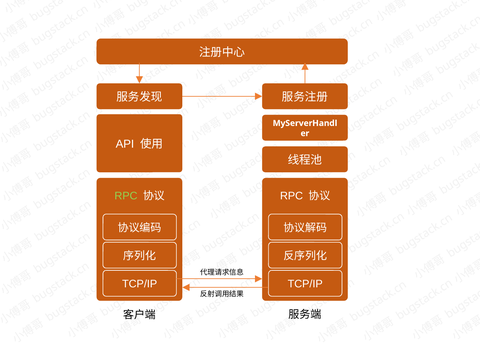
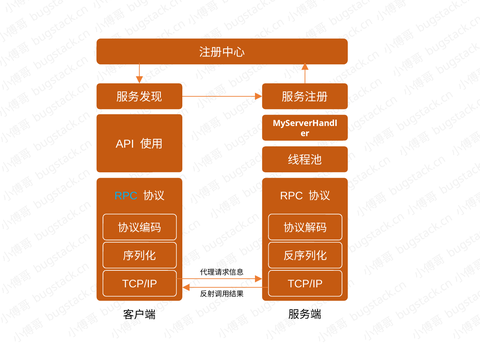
RPC at (126, 196) colour: light green -> light blue
